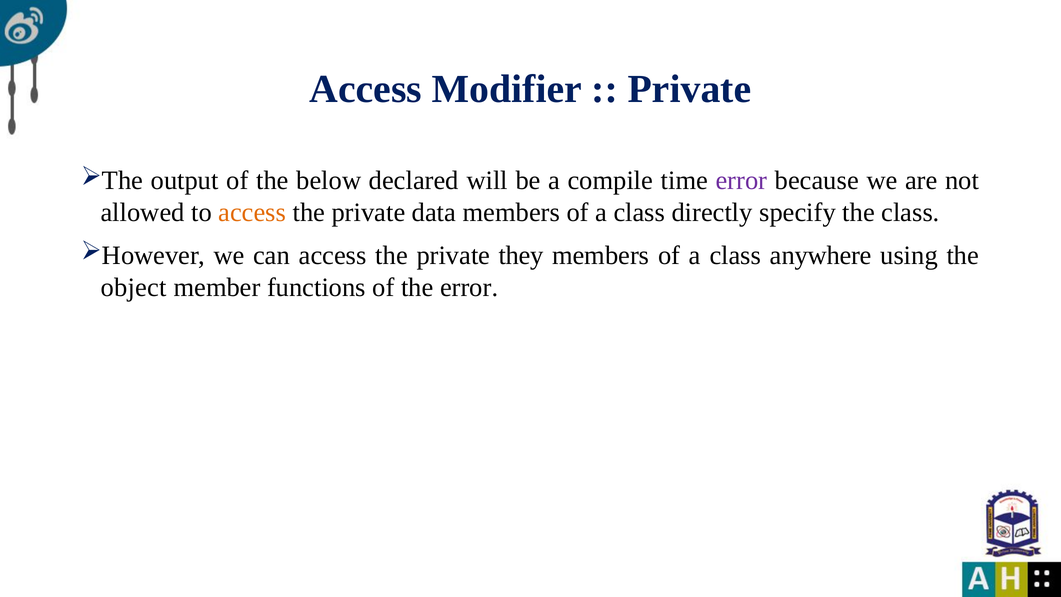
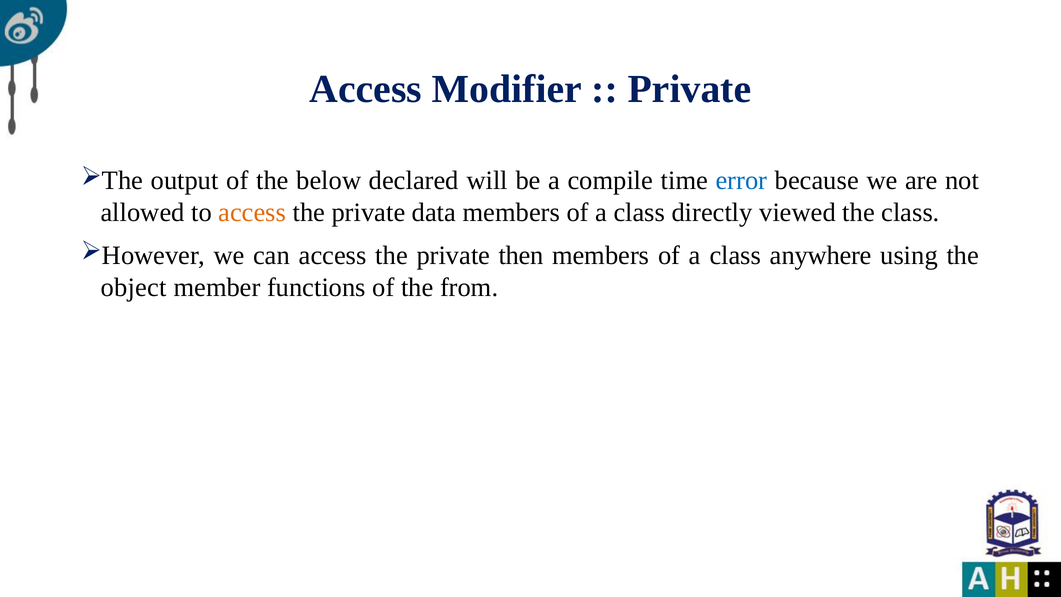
error at (741, 181) colour: purple -> blue
specify: specify -> viewed
they: they -> then
the error: error -> from
